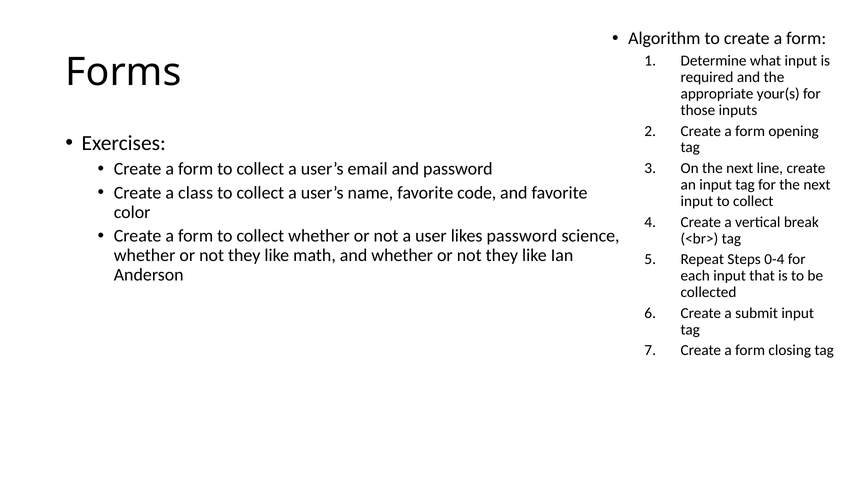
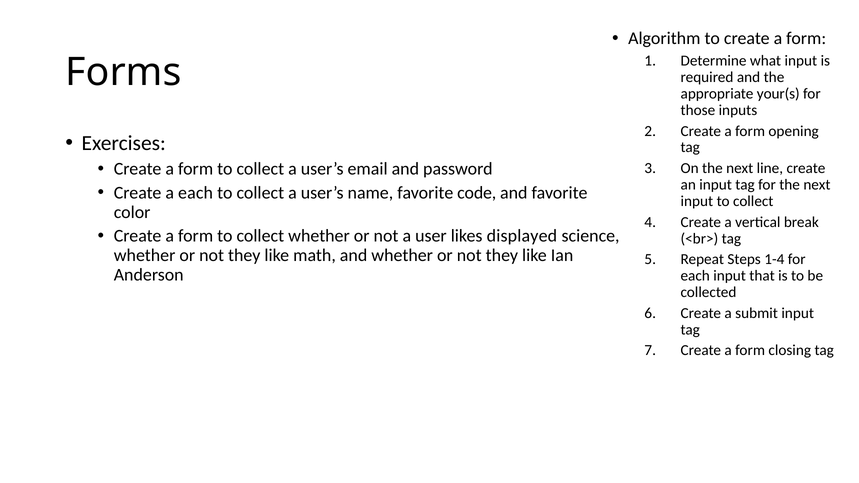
a class: class -> each
likes password: password -> displayed
0-4: 0-4 -> 1-4
